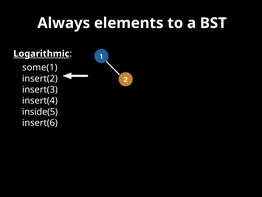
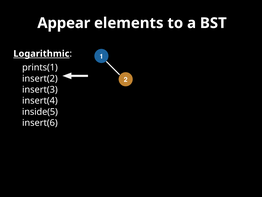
Always: Always -> Appear
some(1: some(1 -> prints(1
